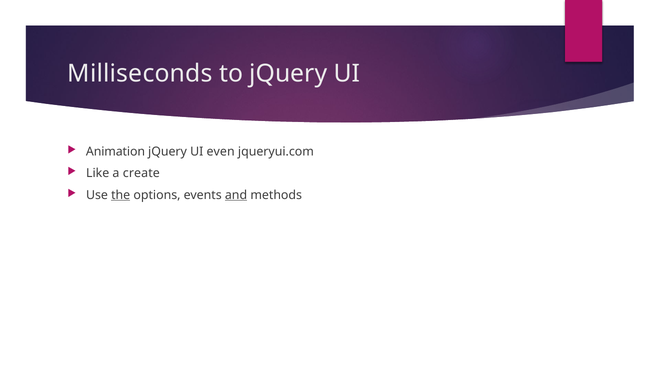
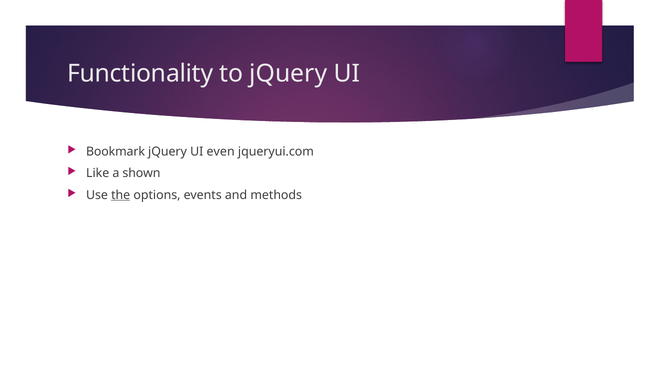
Milliseconds: Milliseconds -> Functionality
Animation: Animation -> Bookmark
create: create -> shown
and underline: present -> none
